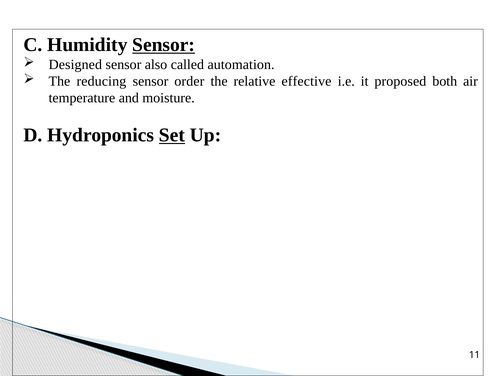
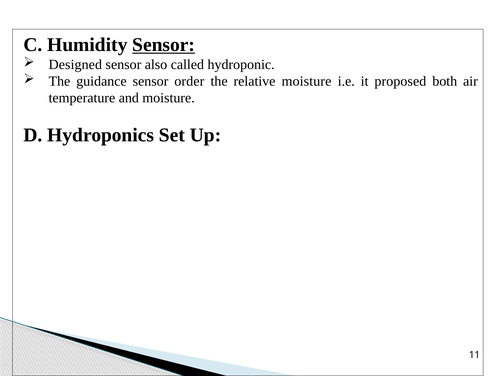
automation: automation -> hydroponic
reducing: reducing -> guidance
relative effective: effective -> moisture
Set underline: present -> none
